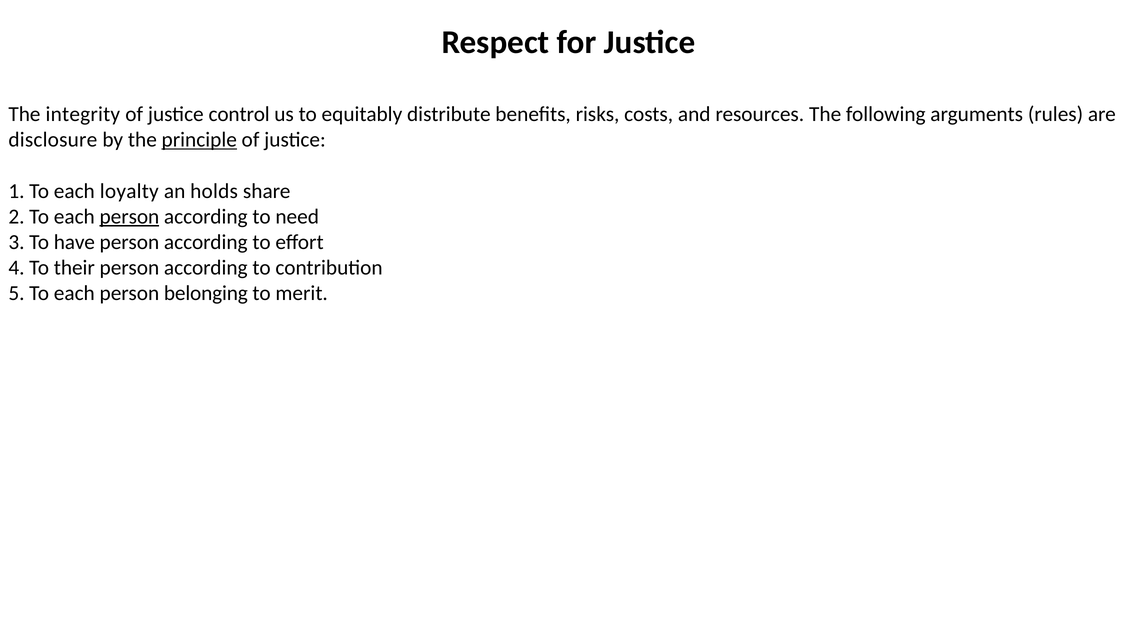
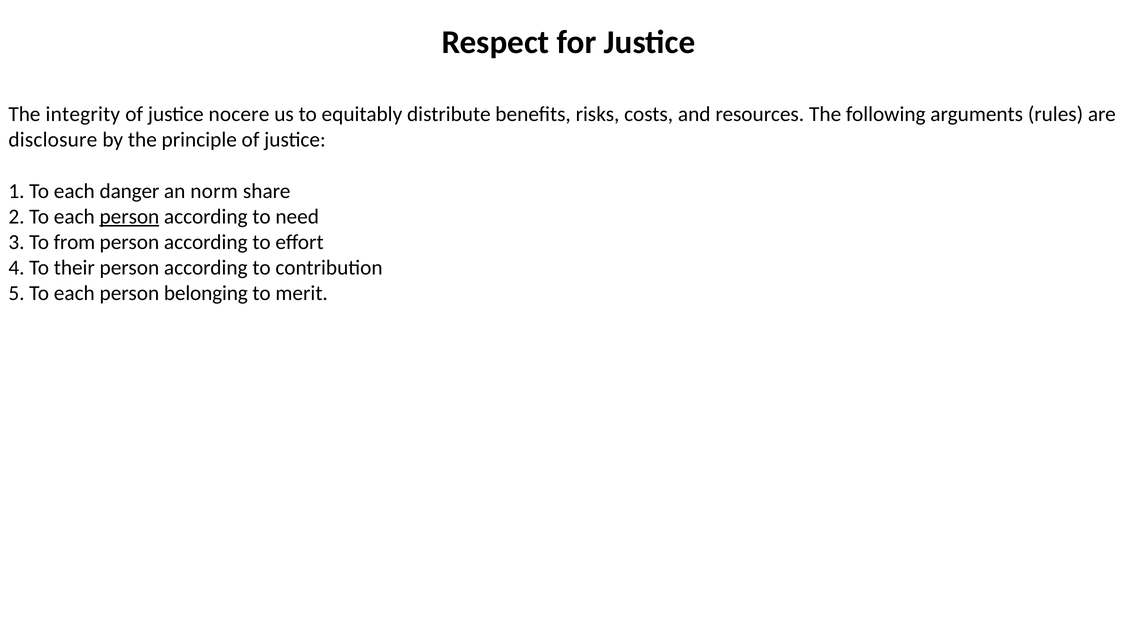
control: control -> nocere
principle underline: present -> none
loyalty: loyalty -> danger
holds: holds -> norm
have: have -> from
